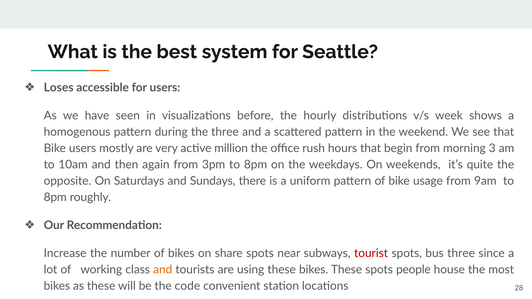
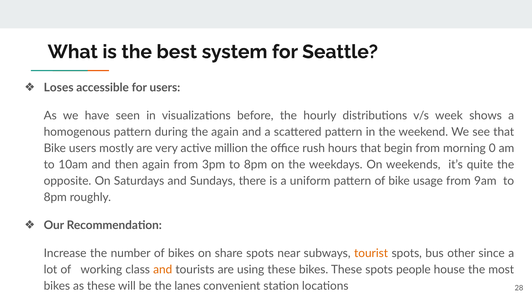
the three: three -> again
3: 3 -> 0
tourist colour: red -> orange
bus three: three -> other
code: code -> lanes
